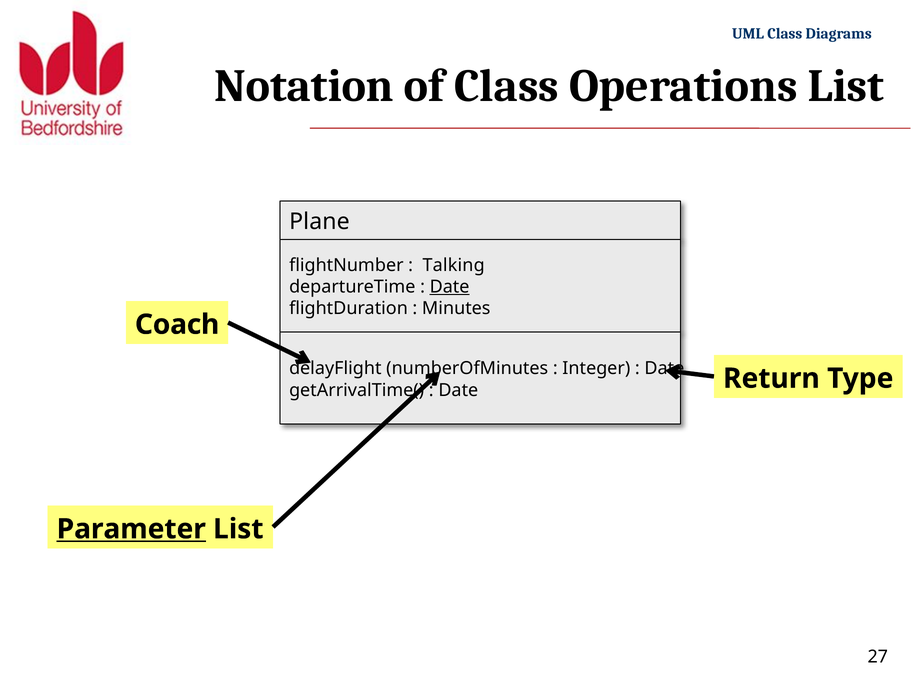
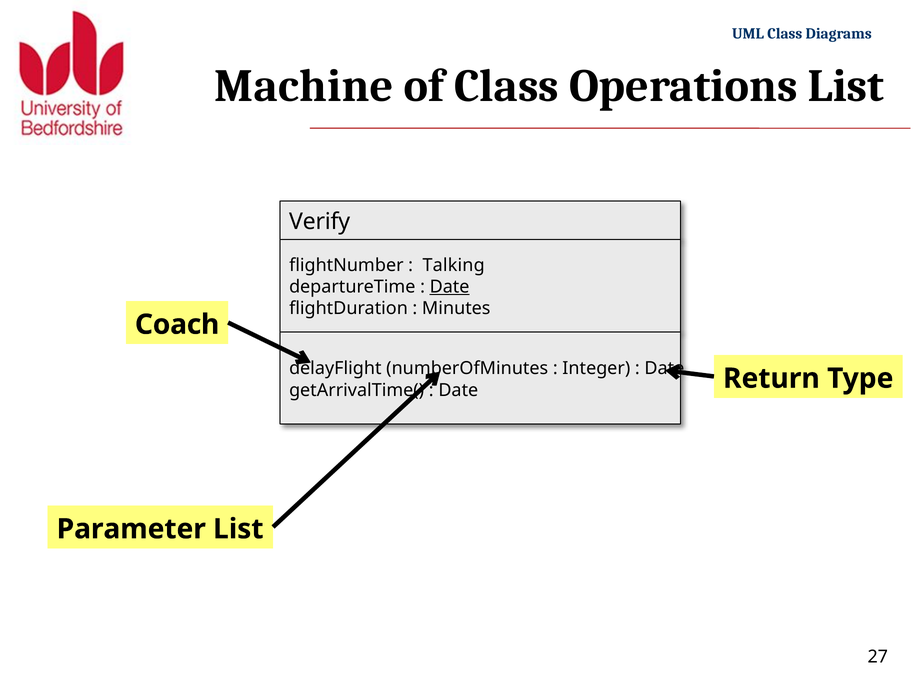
Notation: Notation -> Machine
Plane: Plane -> Verify
Parameter underline: present -> none
